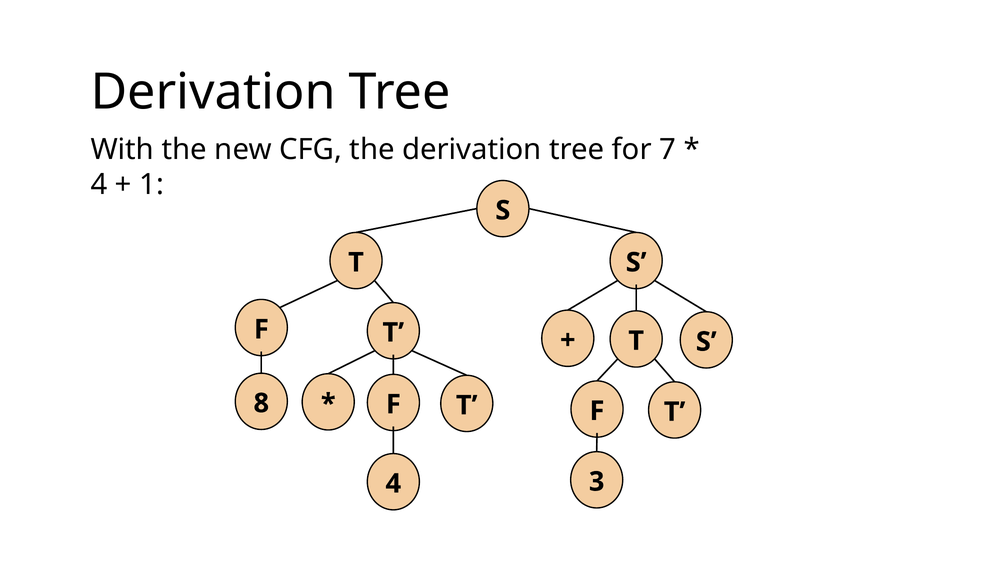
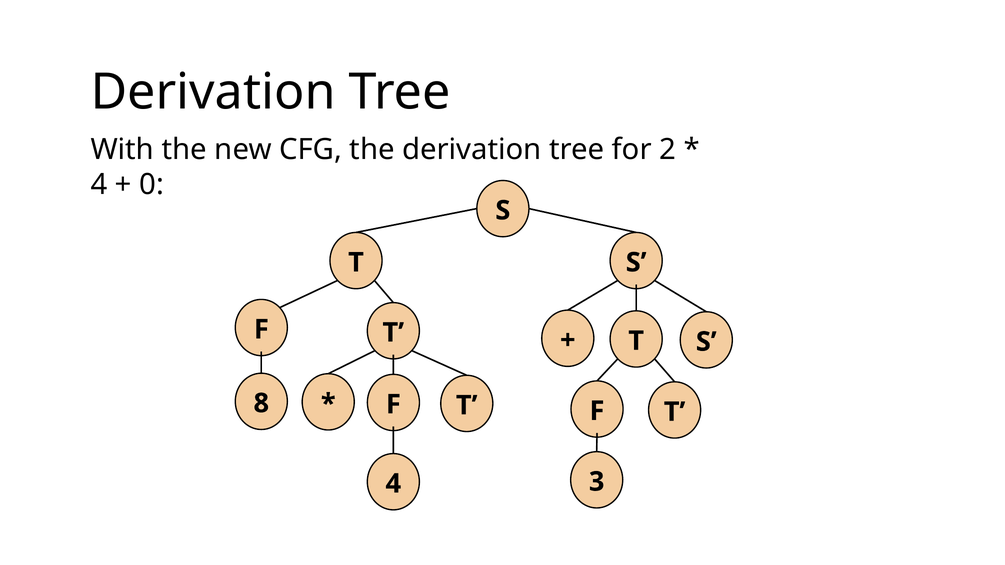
7: 7 -> 2
1: 1 -> 0
